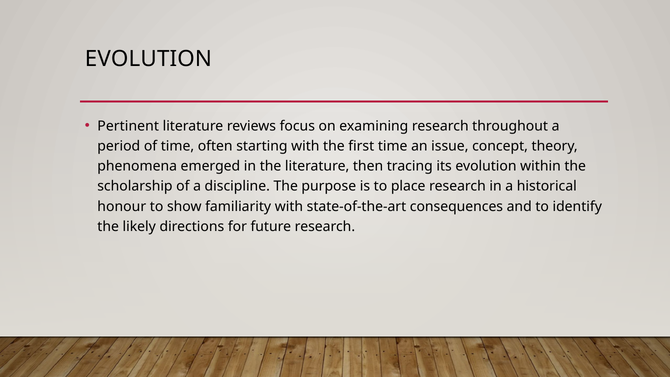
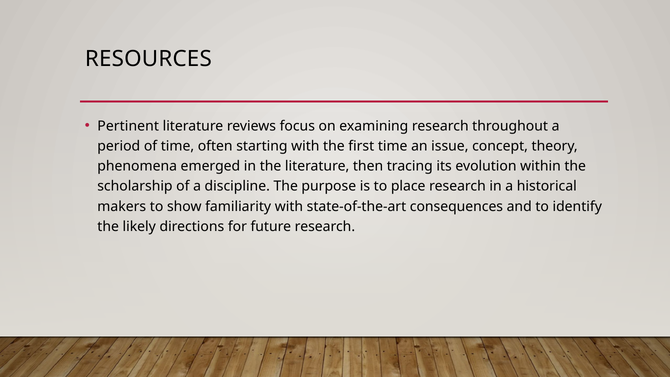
EVOLUTION at (148, 59): EVOLUTION -> RESOURCES
honour: honour -> makers
